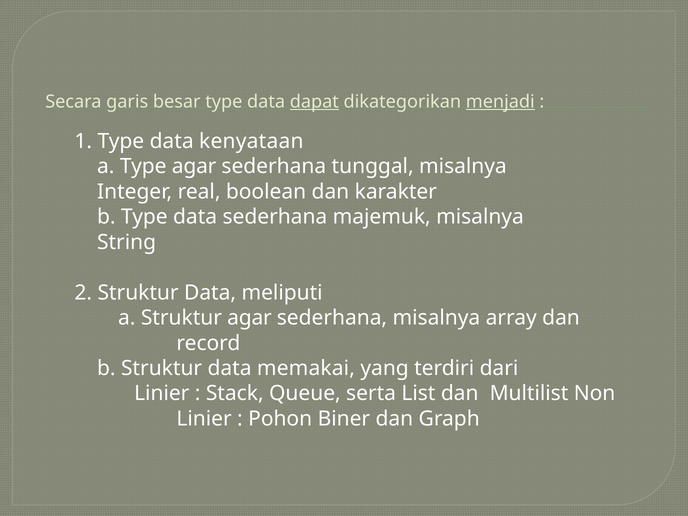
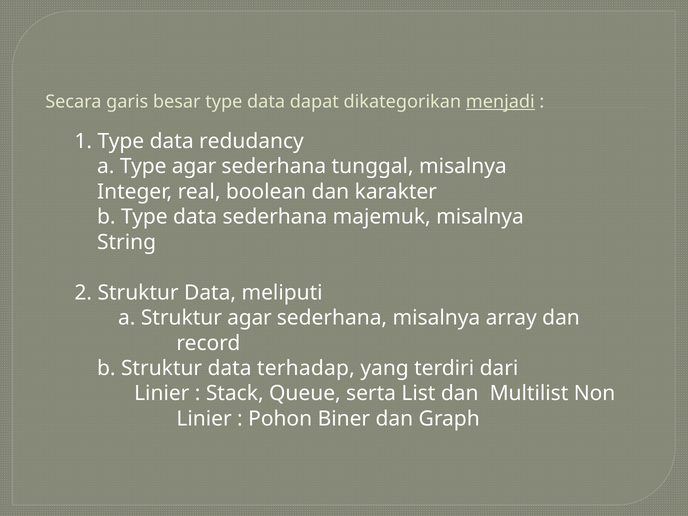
dapat underline: present -> none
kenyataan: kenyataan -> redudancy
memakai: memakai -> terhadap
